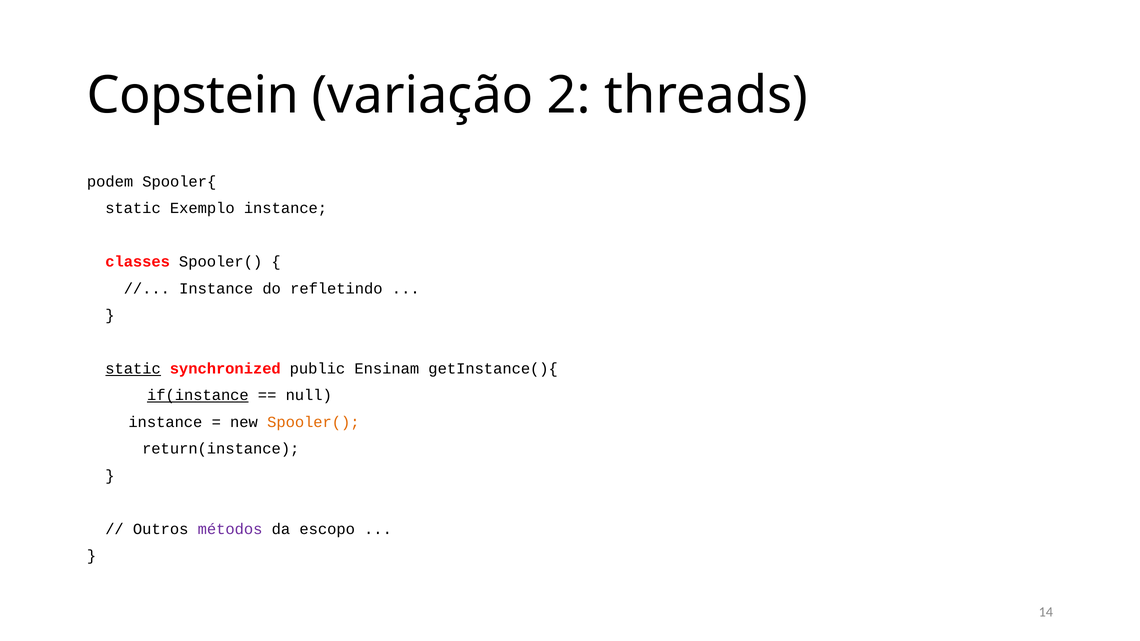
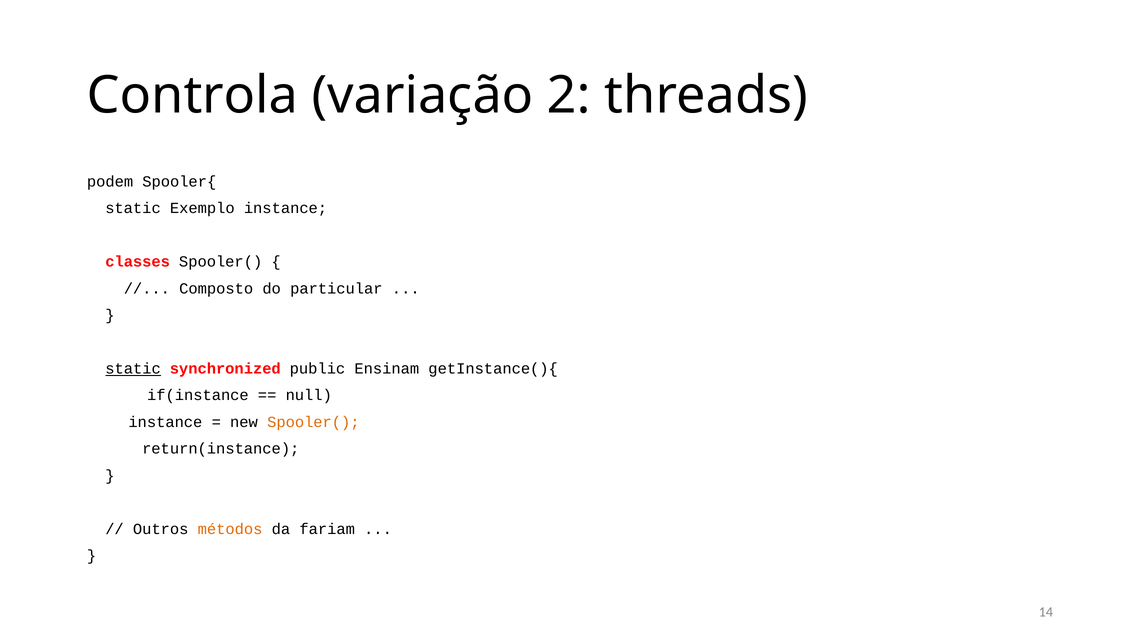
Copstein: Copstein -> Controla
Instance at (216, 289): Instance -> Composto
refletindo: refletindo -> particular
if(instance underline: present -> none
métodos colour: purple -> orange
escopo: escopo -> fariam
